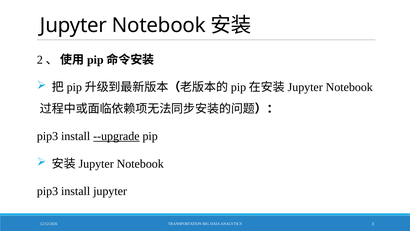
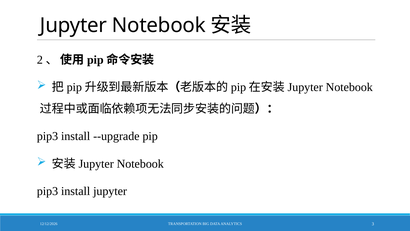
--upgrade underline: present -> none
